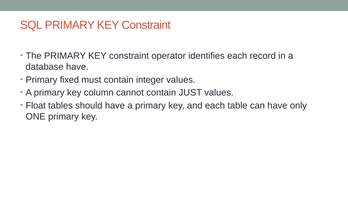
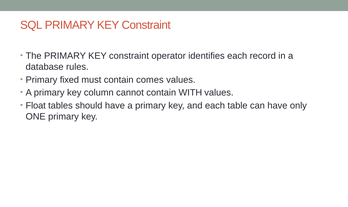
database have: have -> rules
integer: integer -> comes
JUST: JUST -> WITH
